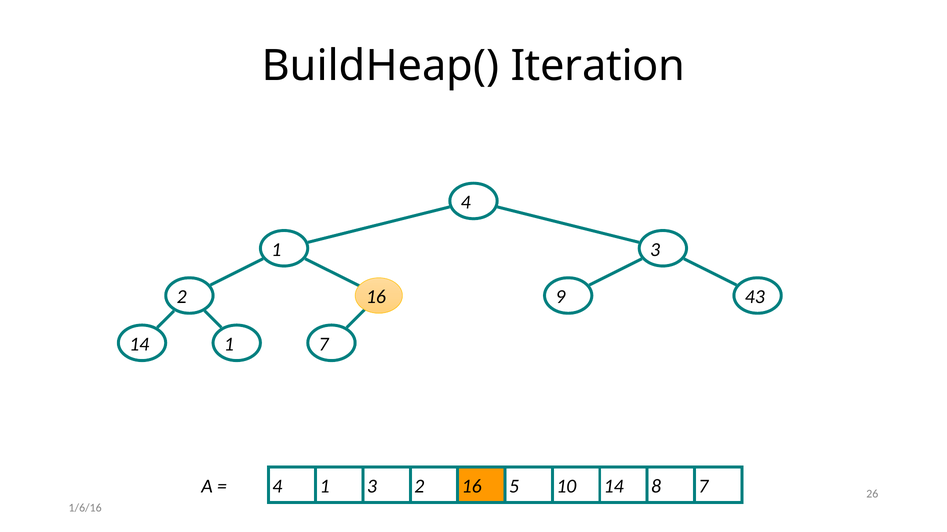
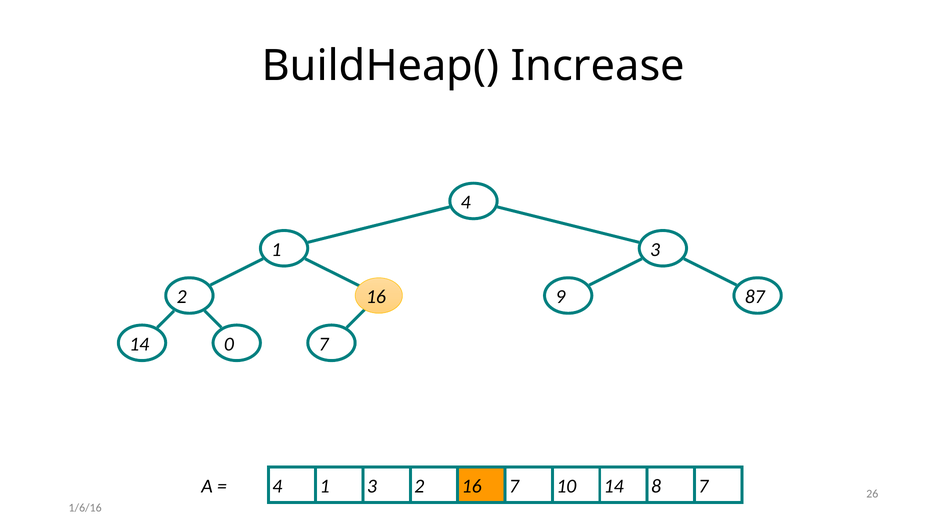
Iteration: Iteration -> Increase
43: 43 -> 87
14 1: 1 -> 0
16 5: 5 -> 7
